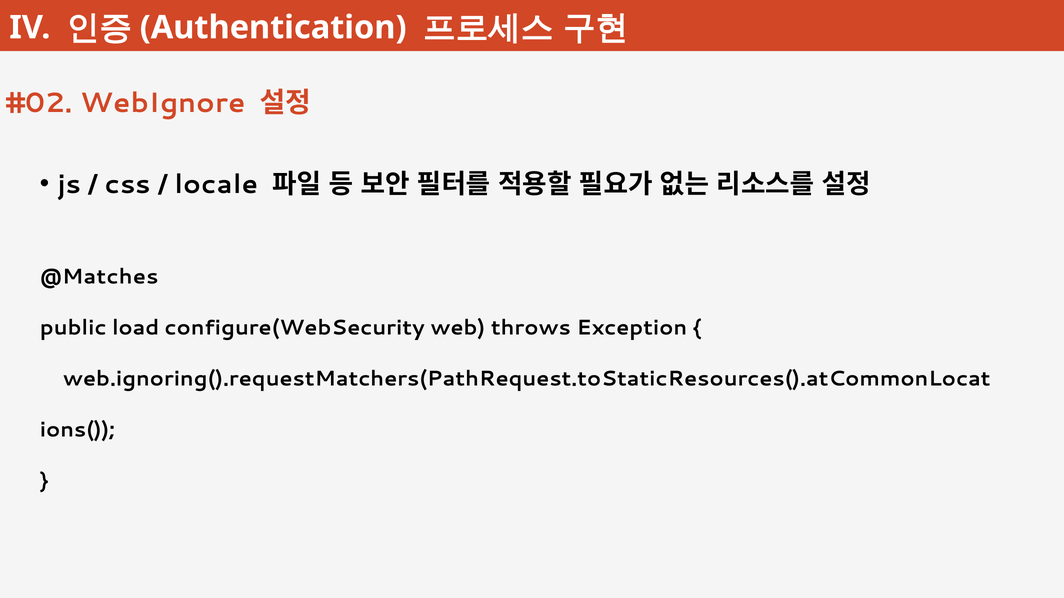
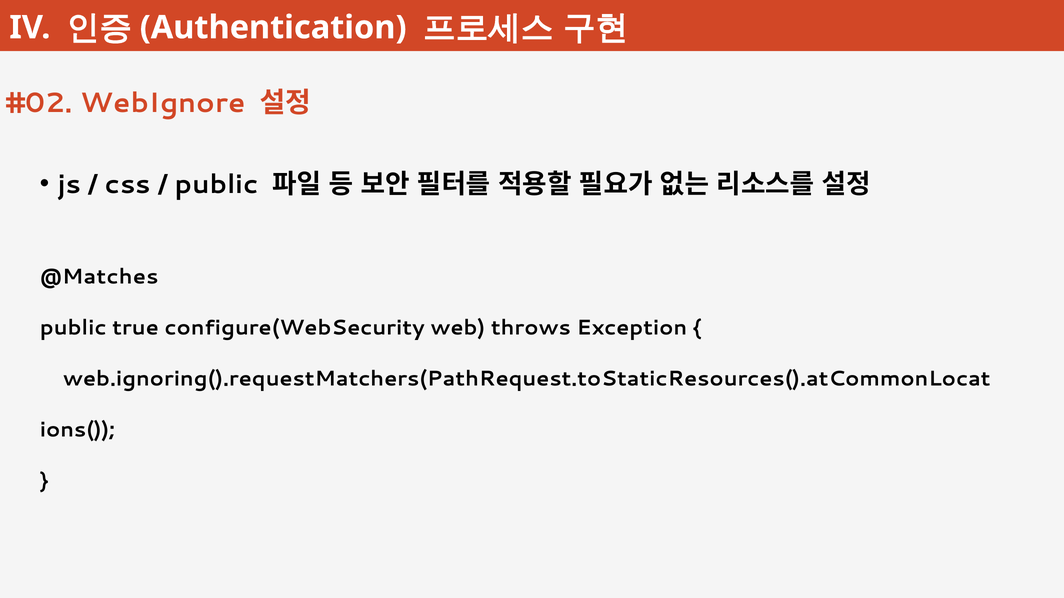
locale at (216, 185): locale -> public
load: load -> true
